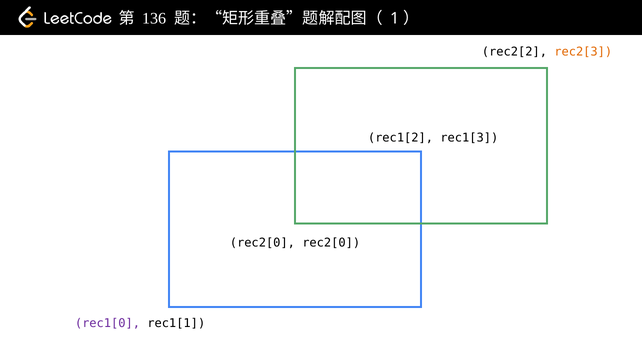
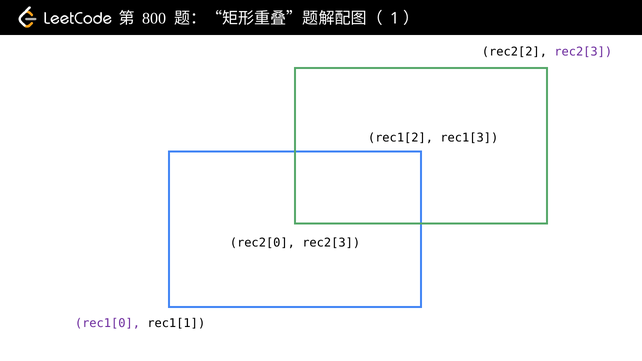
136: 136 -> 800
rec2[3 at (583, 52) colour: orange -> purple
rec2[0 rec2[0: rec2[0 -> rec2[3
